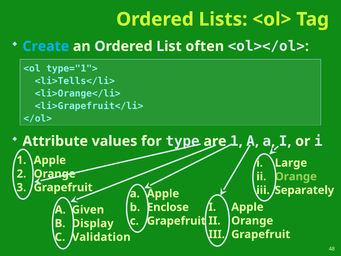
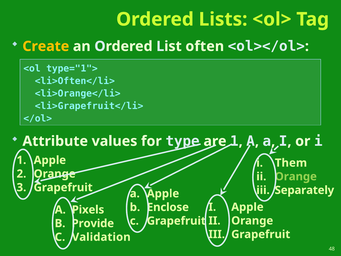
Create colour: light blue -> yellow
<li>Tells</li>: <li>Tells</li> -> <li>Often</li>
Large: Large -> Them
Given: Given -> Pixels
Display: Display -> Provide
